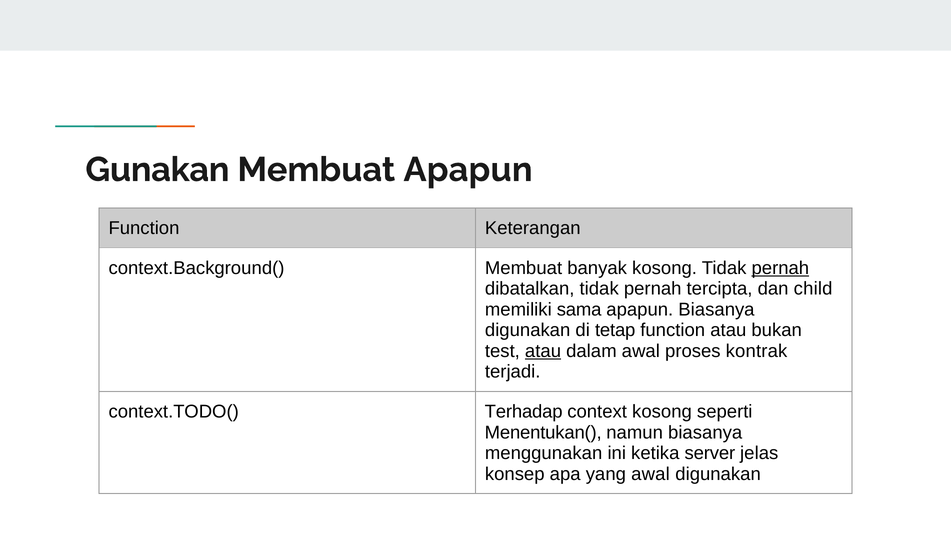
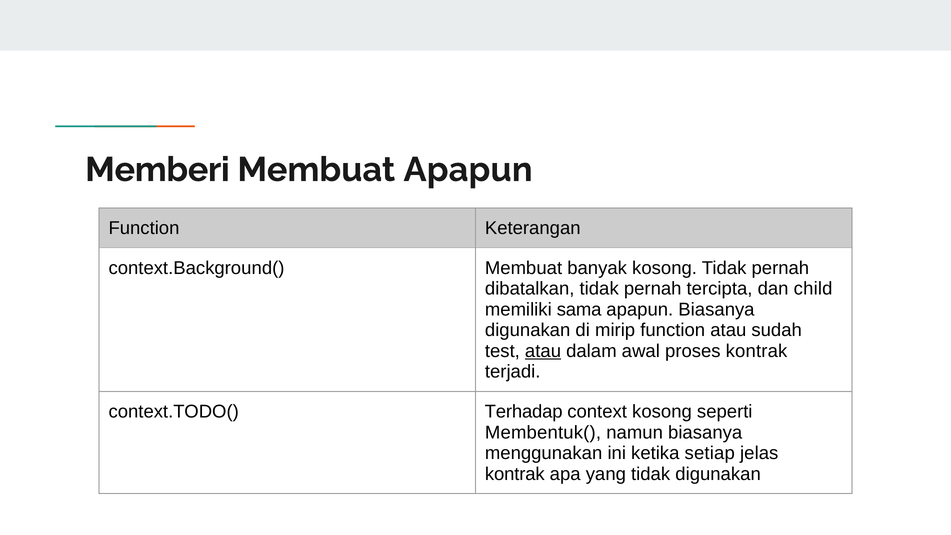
Gunakan: Gunakan -> Memberi
pernah at (780, 268) underline: present -> none
tetap: tetap -> mirip
bukan: bukan -> sudah
Menentukan(: Menentukan( -> Membentuk(
server: server -> setiap
konsep at (515, 474): konsep -> kontrak
yang awal: awal -> tidak
